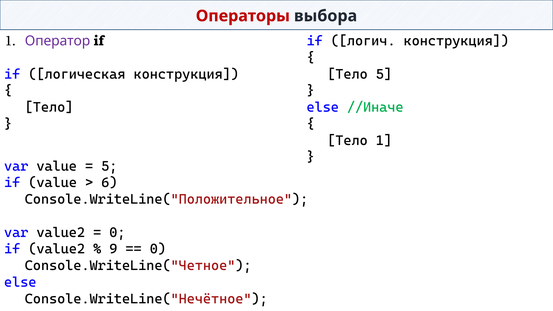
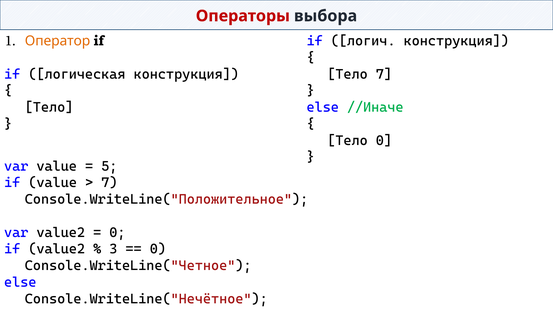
Оператор colour: purple -> orange
Тело 5: 5 -> 7
Тело 1: 1 -> 0
6 at (109, 183): 6 -> 7
9: 9 -> 3
